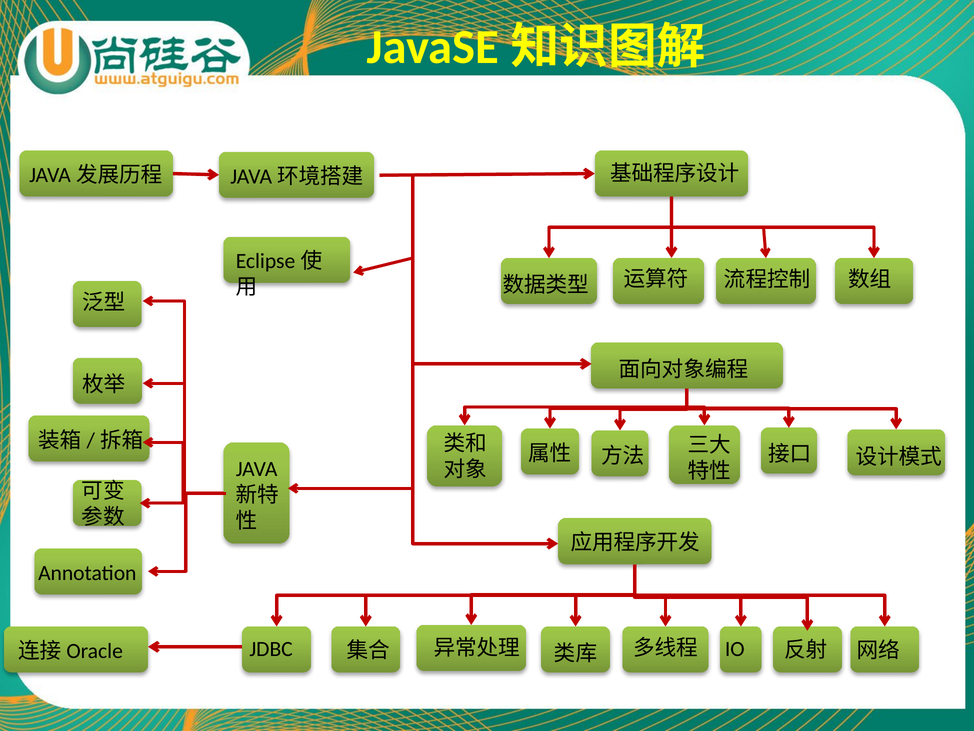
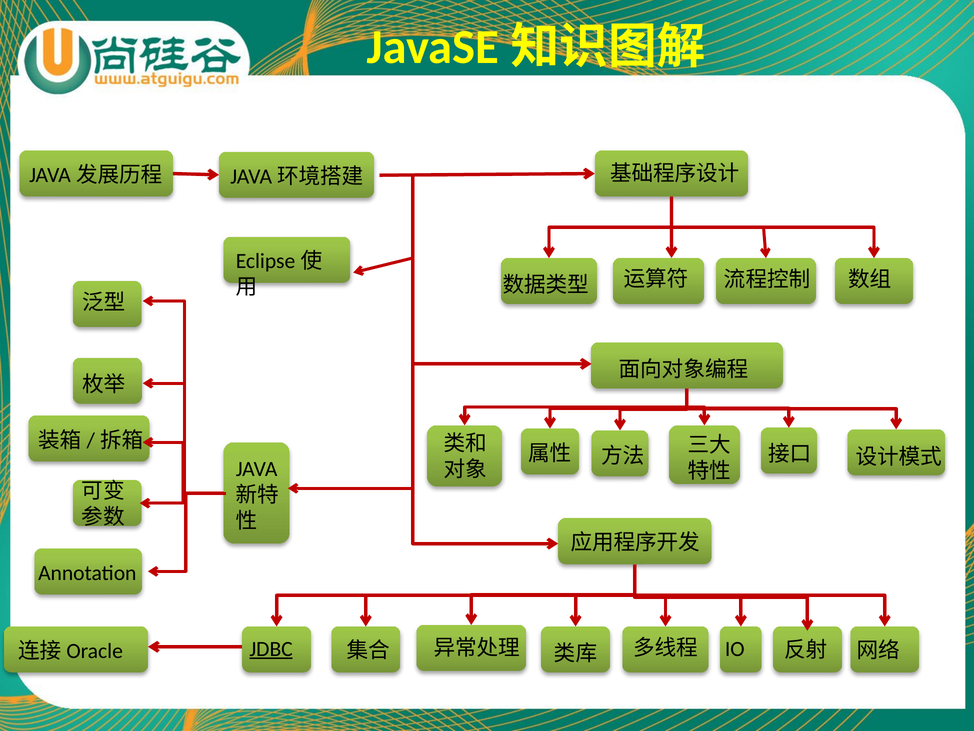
JDBC underline: none -> present
